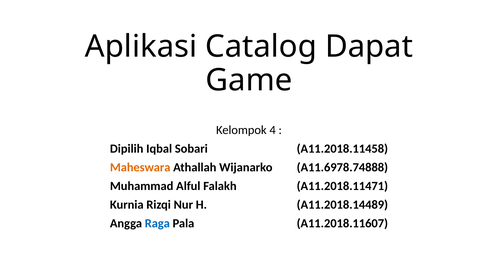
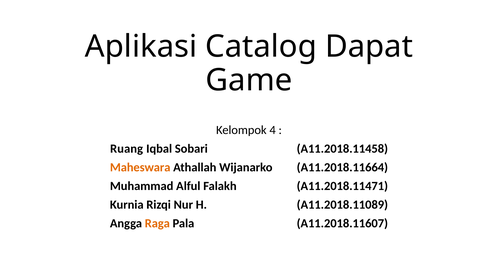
Dipilih: Dipilih -> Ruang
A11.6978.74888: A11.6978.74888 -> A11.2018.11664
A11.2018.14489: A11.2018.14489 -> A11.2018.11089
Raga colour: blue -> orange
